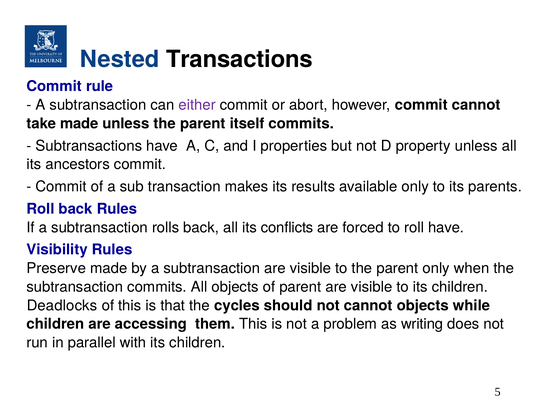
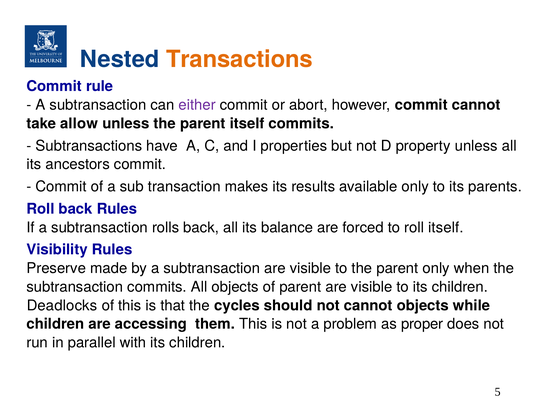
Transactions colour: black -> orange
take made: made -> allow
conflicts: conflicts -> balance
roll have: have -> itself
writing: writing -> proper
